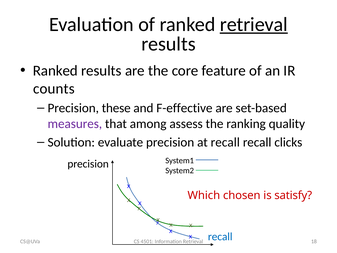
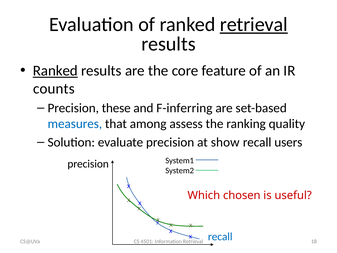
Ranked at (55, 71) underline: none -> present
F-effective: F-effective -> F-inferring
measures colour: purple -> blue
at recall: recall -> show
clicks: clicks -> users
satisfy: satisfy -> useful
